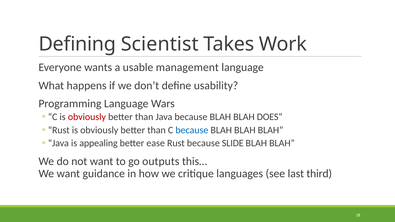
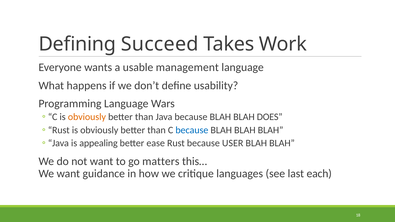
Scientist: Scientist -> Succeed
obviously at (87, 117) colour: red -> orange
SLIDE: SLIDE -> USER
outputs: outputs -> matters
third: third -> each
